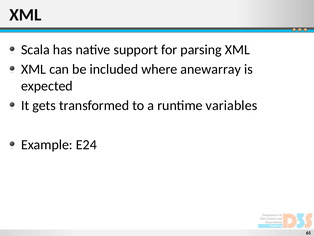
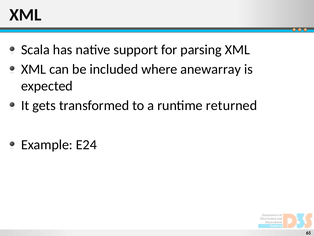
variables: variables -> returned
